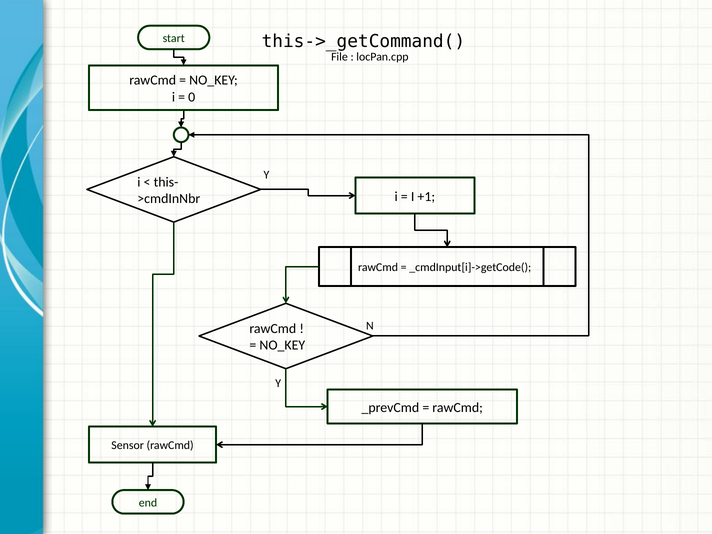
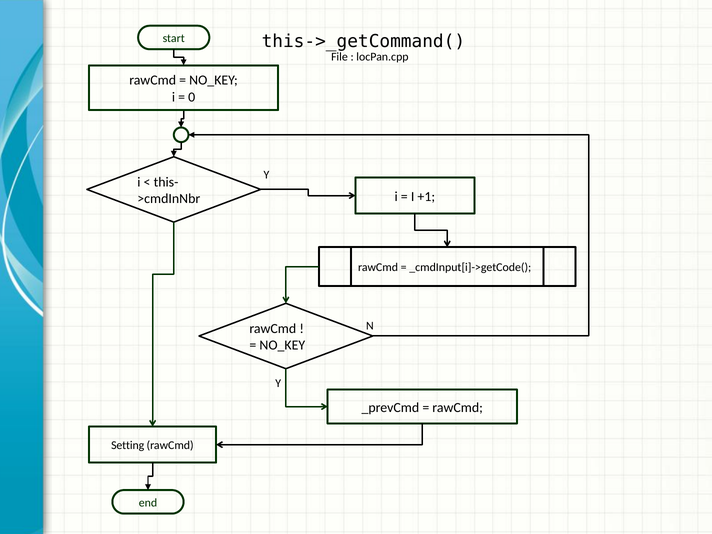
Sensor: Sensor -> Setting
